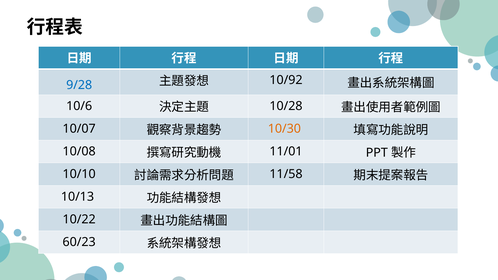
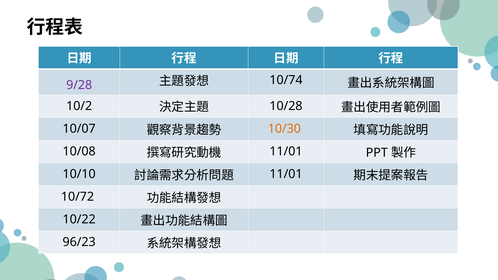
9/28 colour: blue -> purple
10/92: 10/92 -> 10/74
10/6: 10/6 -> 10/2
11/58 at (286, 174): 11/58 -> 11/01
10/13: 10/13 -> 10/72
60/23: 60/23 -> 96/23
